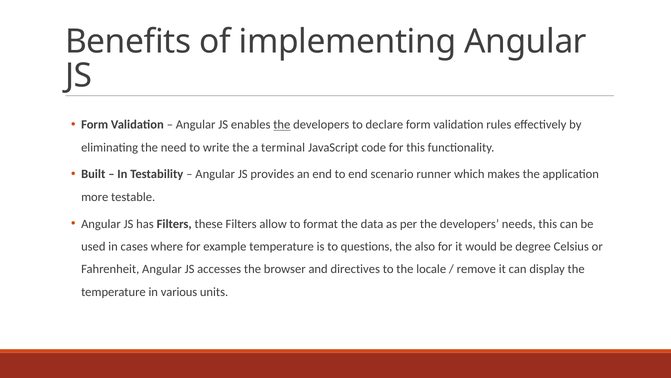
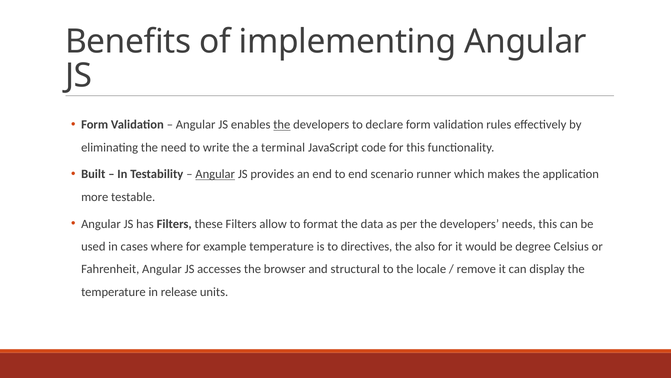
Angular at (215, 174) underline: none -> present
questions: questions -> directives
directives: directives -> structural
various: various -> release
